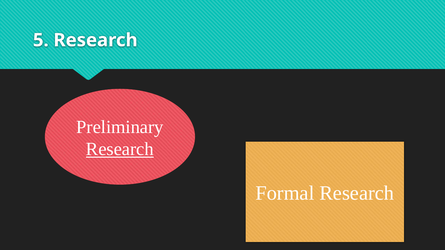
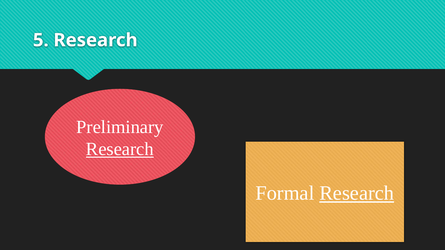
Research at (357, 193) underline: none -> present
